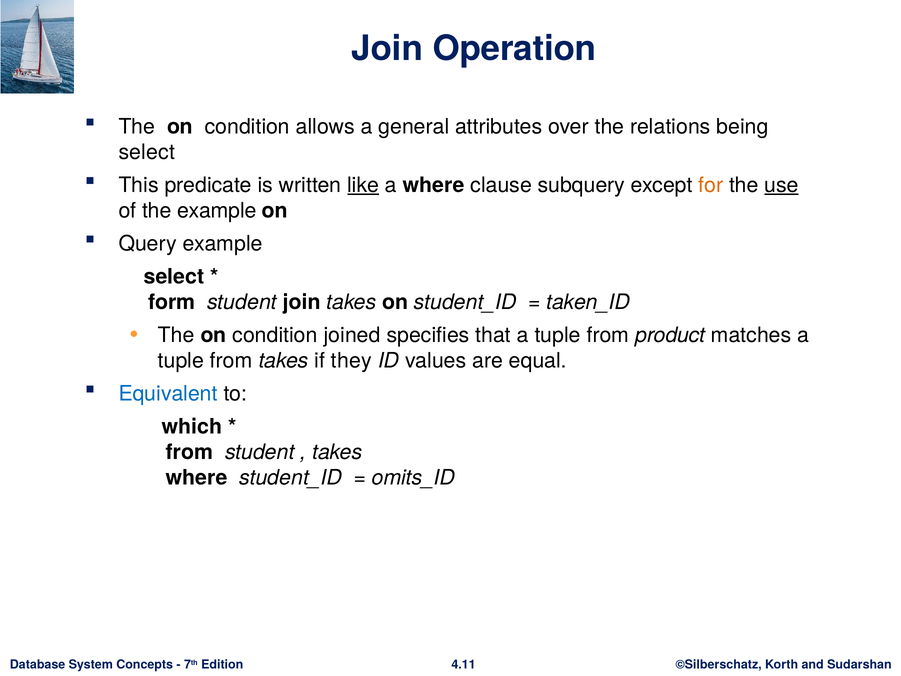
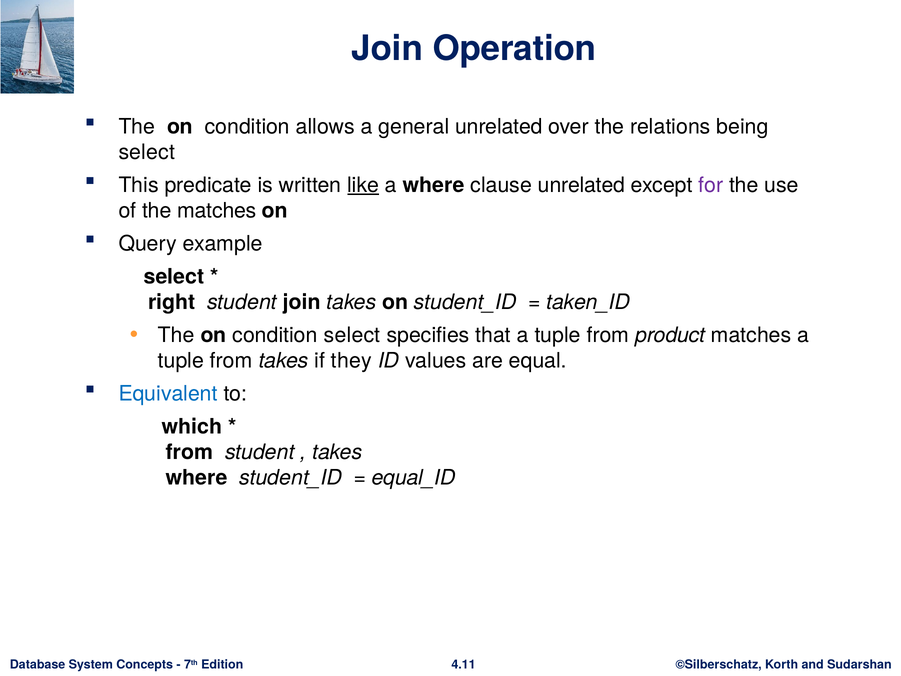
general attributes: attributes -> unrelated
clause subquery: subquery -> unrelated
for colour: orange -> purple
use underline: present -> none
the example: example -> matches
form: form -> right
condition joined: joined -> select
omits_ID: omits_ID -> equal_ID
